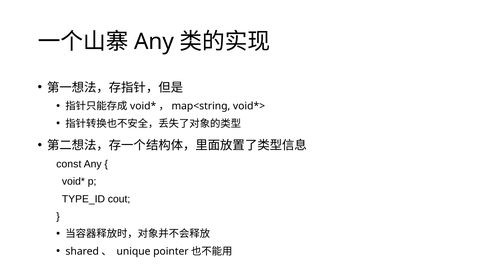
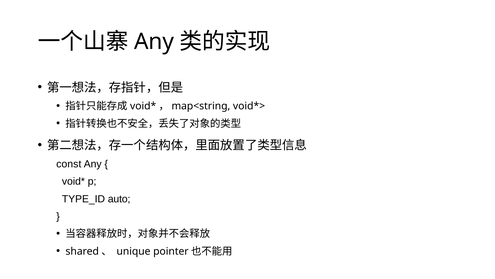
cout: cout -> auto
